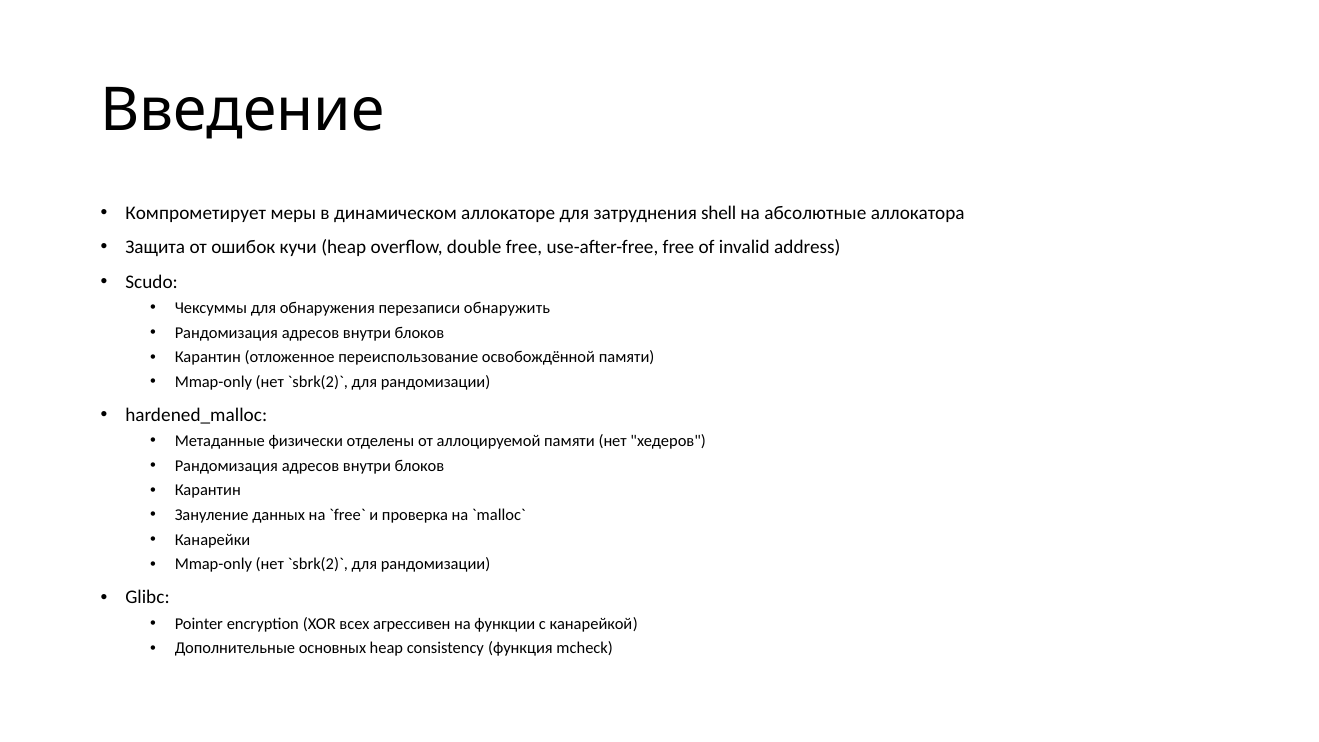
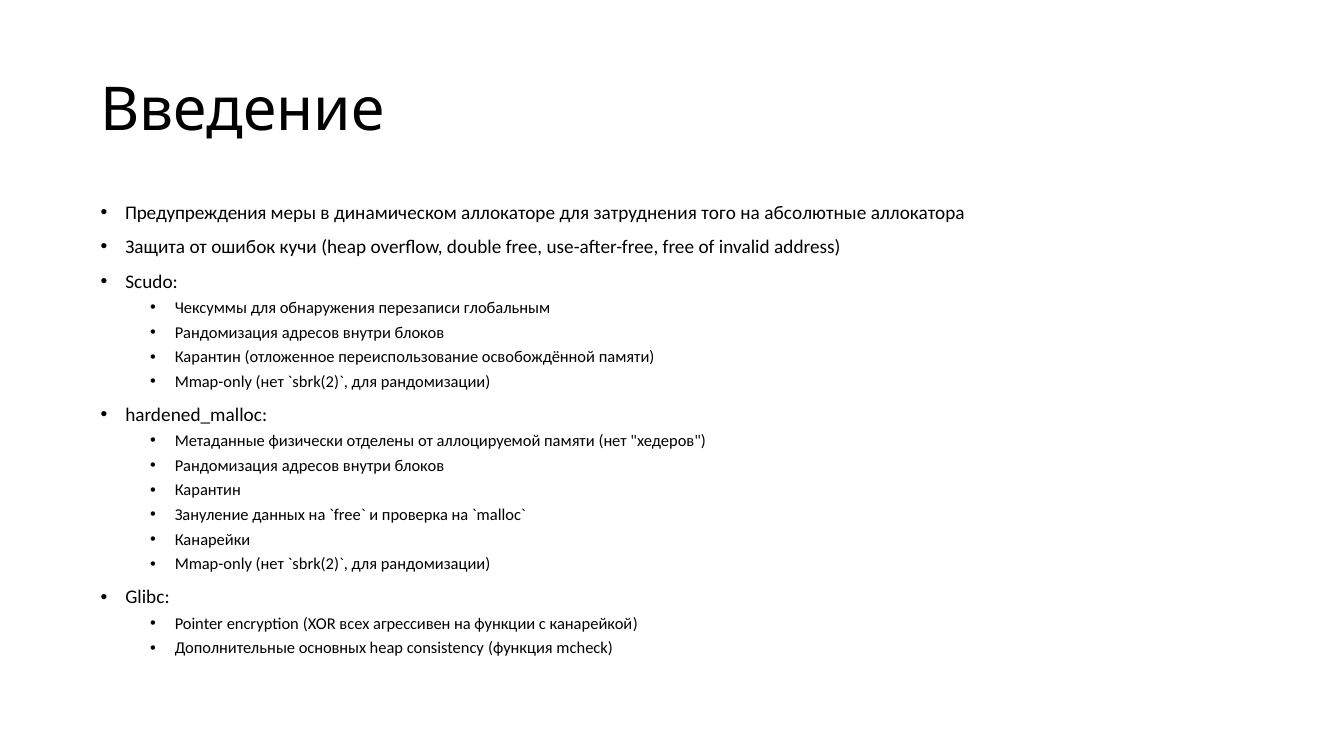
Компрометирует: Компрометирует -> Предупреждения
shell: shell -> того
обнаружить: обнаружить -> глобальным
